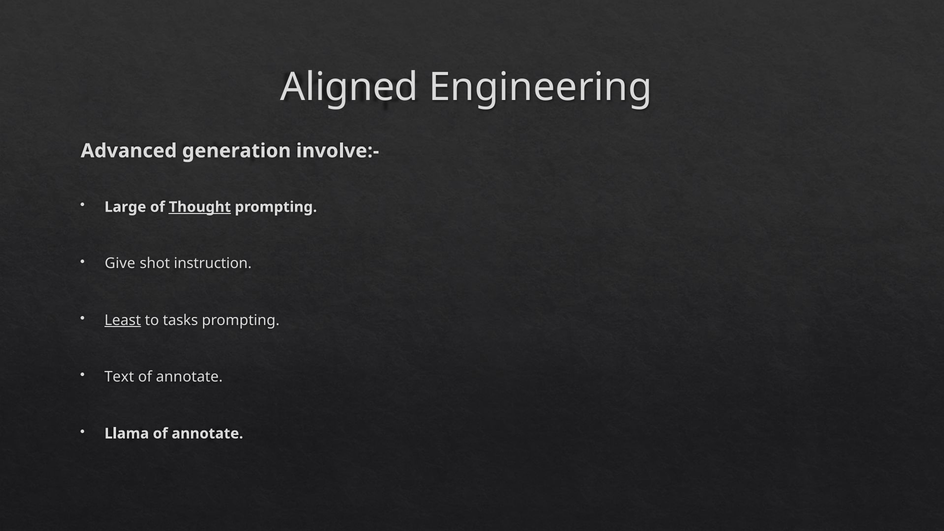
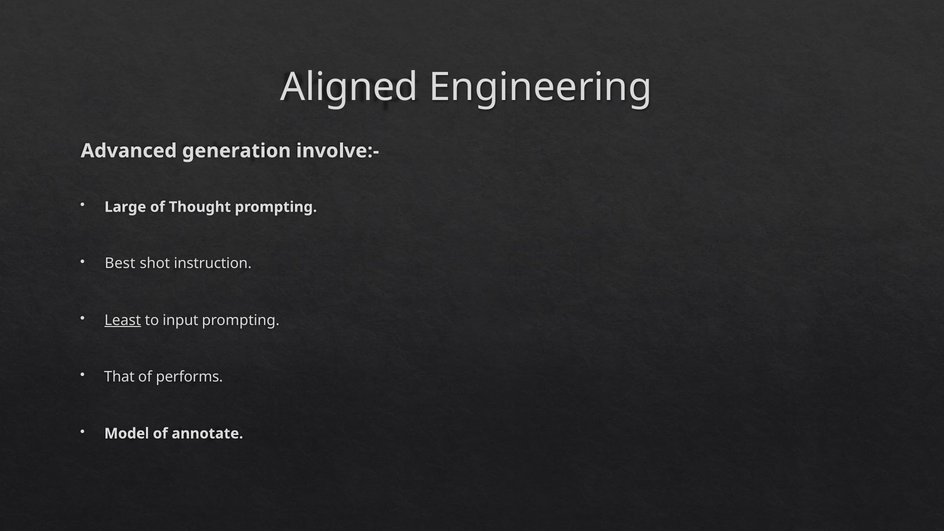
Thought underline: present -> none
Give: Give -> Best
tasks: tasks -> input
Text: Text -> That
annotate at (189, 377): annotate -> performs
Llama: Llama -> Model
